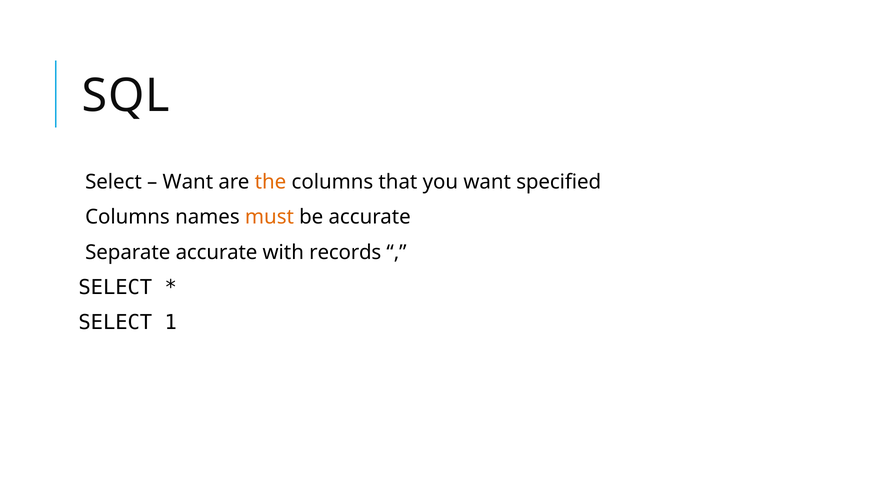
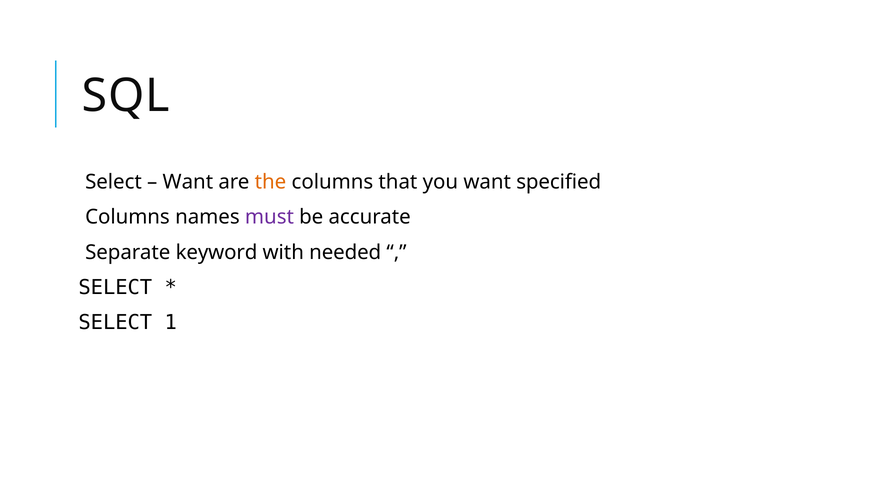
must colour: orange -> purple
Separate accurate: accurate -> keyword
records: records -> needed
